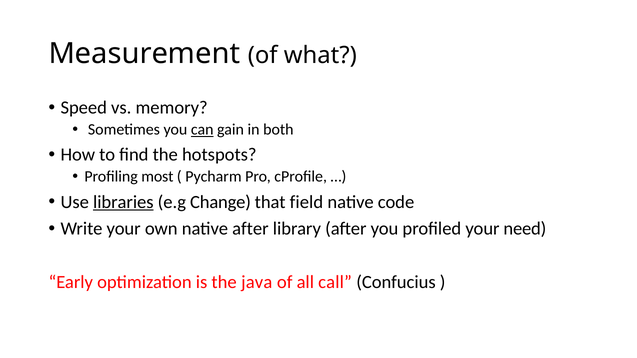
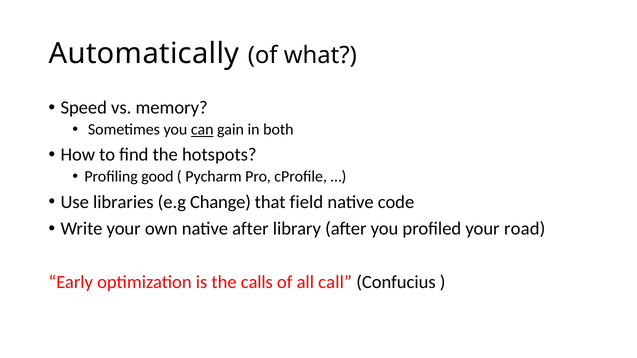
Measurement: Measurement -> Automatically
most: most -> good
libraries underline: present -> none
need: need -> road
java: java -> calls
